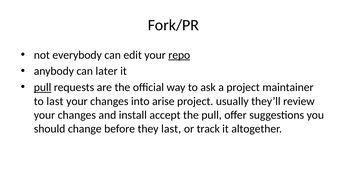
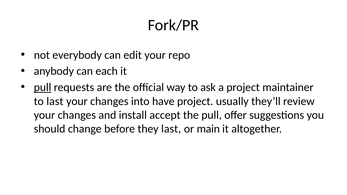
repo underline: present -> none
later: later -> each
arise: arise -> have
track: track -> main
